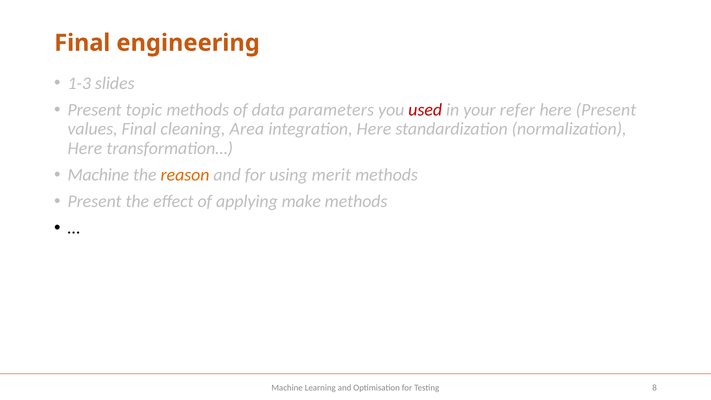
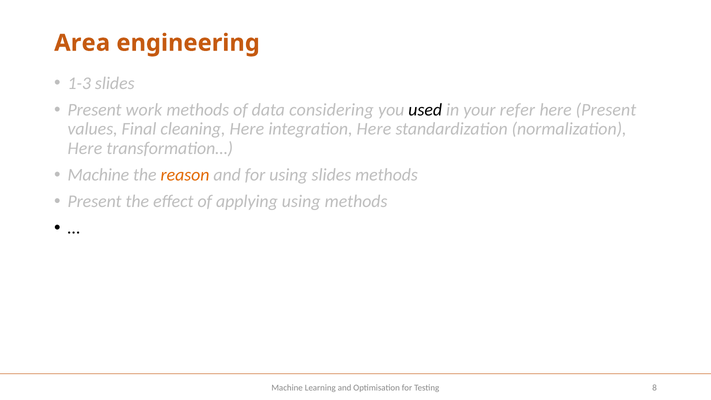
Final at (82, 43): Final -> Area
topic: topic -> work
parameters: parameters -> considering
used colour: red -> black
cleaning Area: Area -> Here
using merit: merit -> slides
applying make: make -> using
